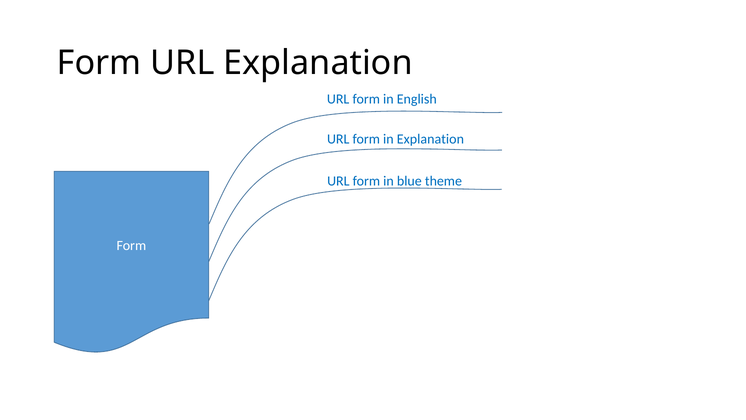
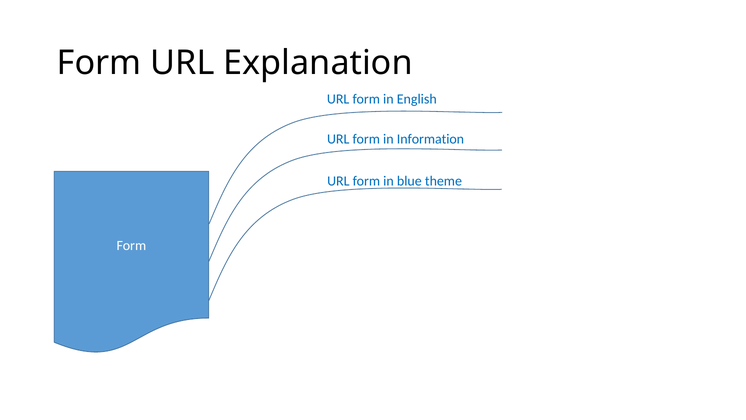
in Explanation: Explanation -> Information
